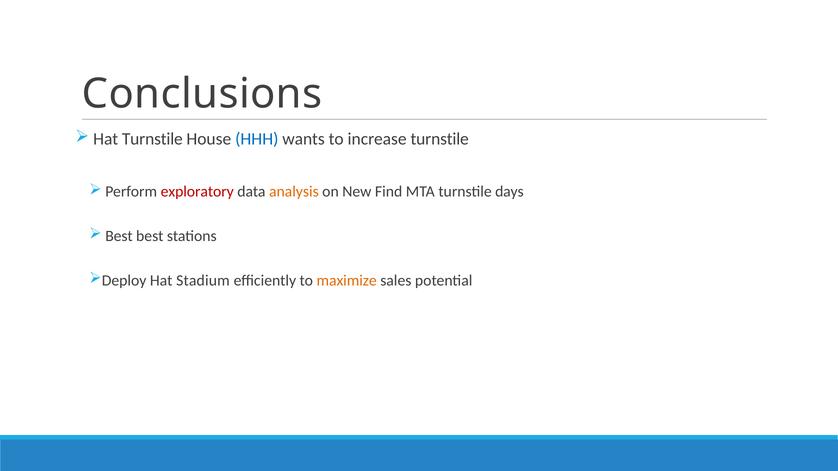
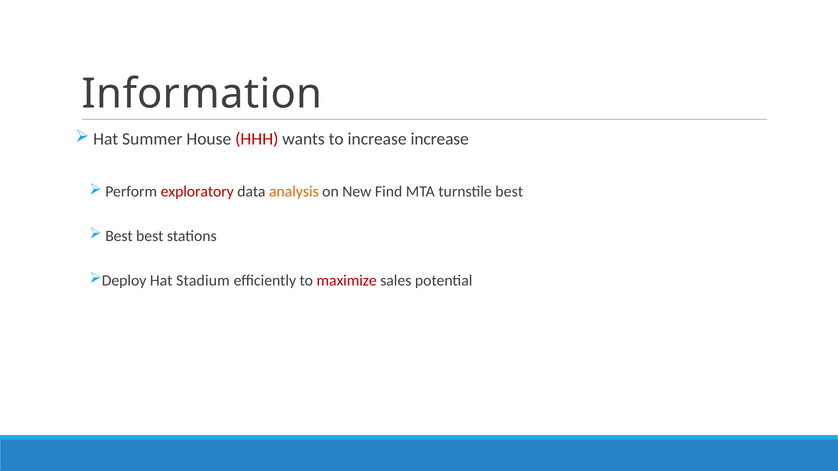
Conclusions: Conclusions -> Information
Hat Turnstile: Turnstile -> Summer
HHH colour: blue -> red
increase turnstile: turnstile -> increase
turnstile days: days -> best
maximize colour: orange -> red
